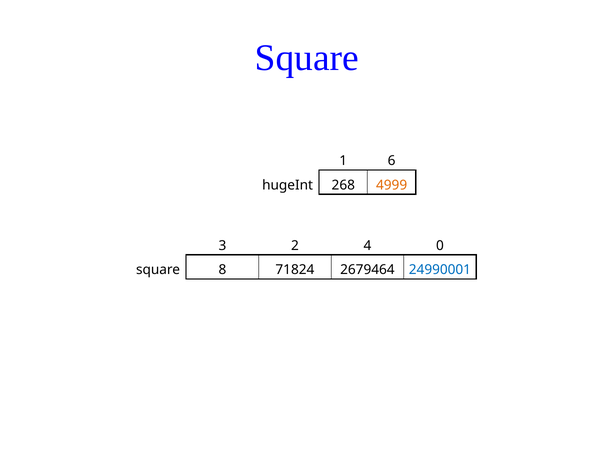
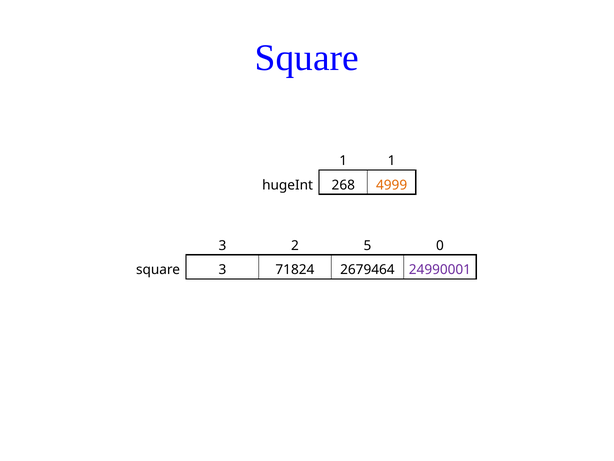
1 6: 6 -> 1
4: 4 -> 5
8 at (222, 270): 8 -> 3
24990001 colour: blue -> purple
